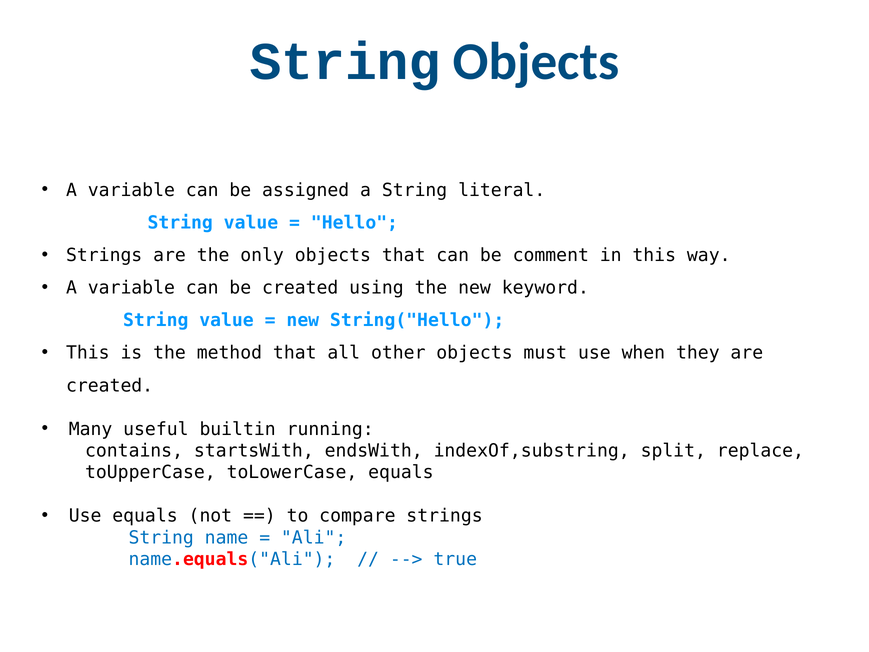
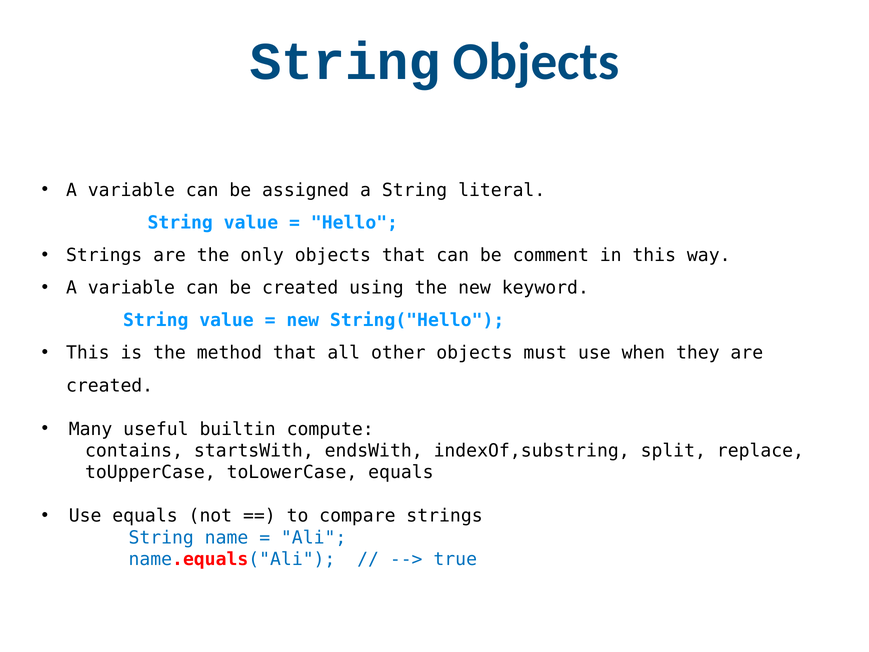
running: running -> compute
